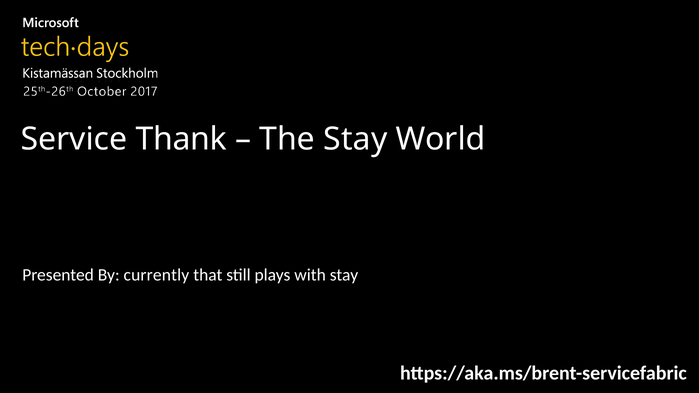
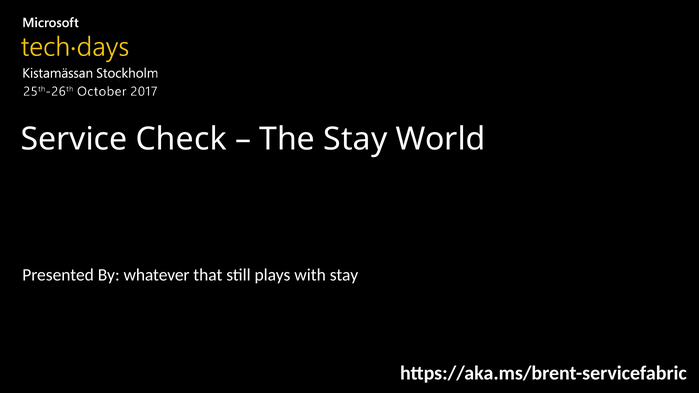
Thank: Thank -> Check
currently: currently -> whatever
